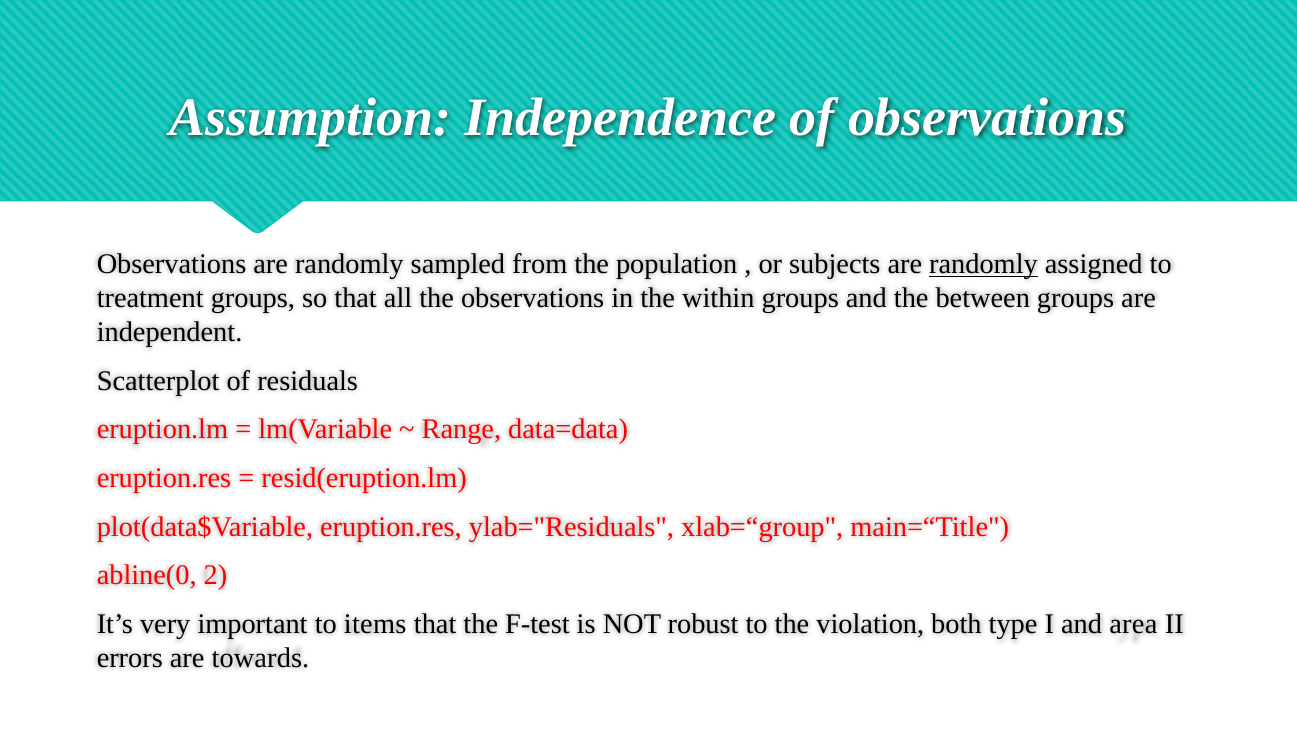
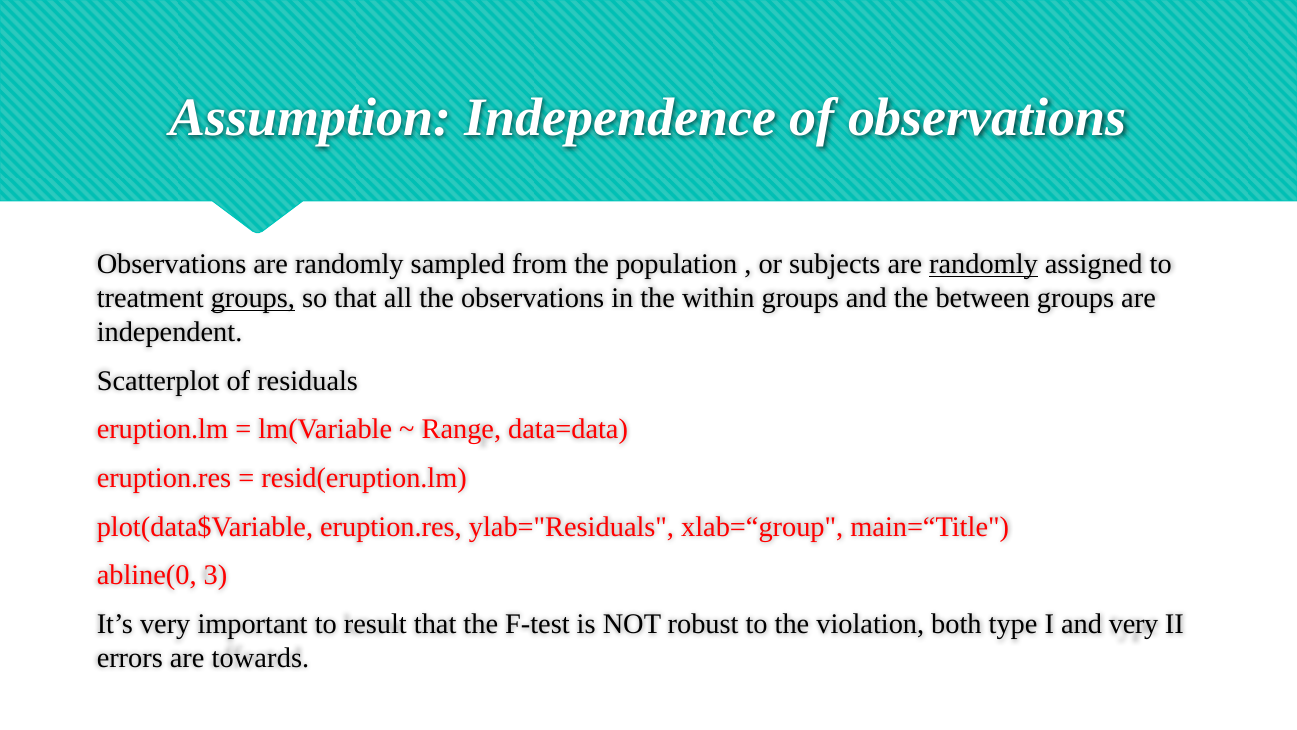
groups at (253, 298) underline: none -> present
2: 2 -> 3
items: items -> result
and area: area -> very
